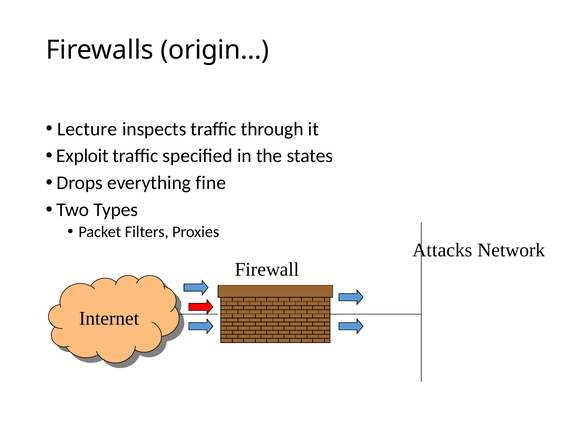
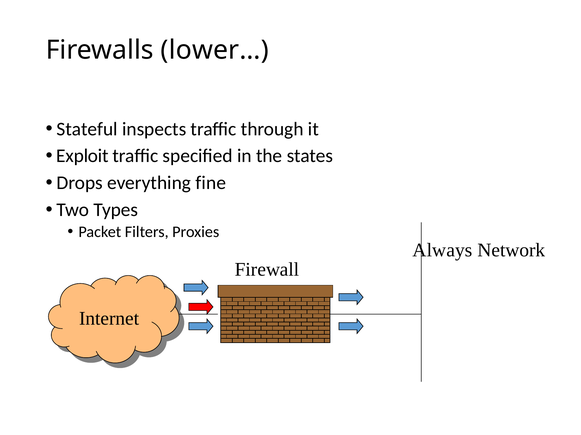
origin…: origin… -> lower…
Lecture: Lecture -> Stateful
Attacks: Attacks -> Always
